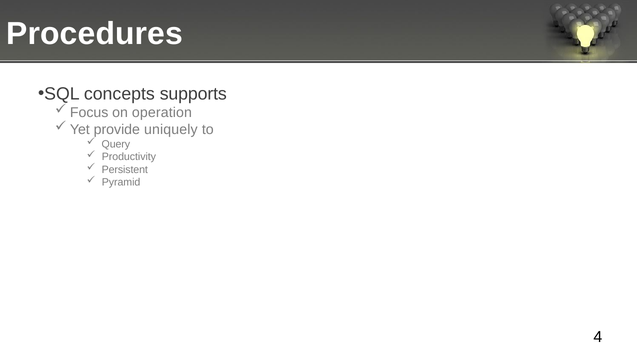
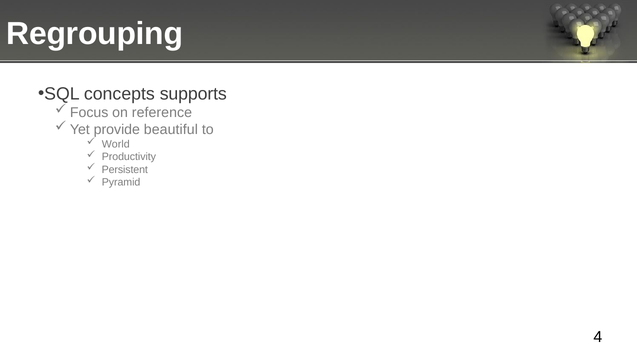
Procedures: Procedures -> Regrouping
operation: operation -> reference
uniquely: uniquely -> beautiful
Query: Query -> World
